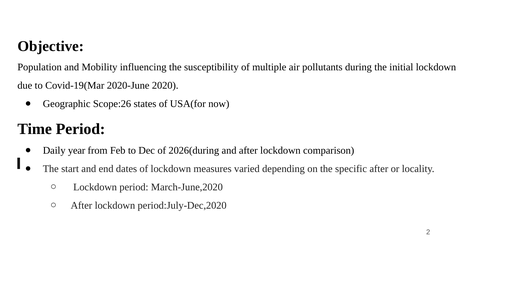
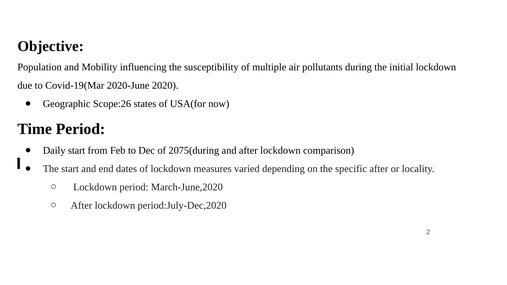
Daily year: year -> start
2026(during: 2026(during -> 2075(during
